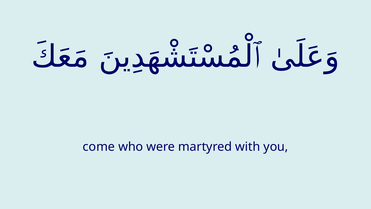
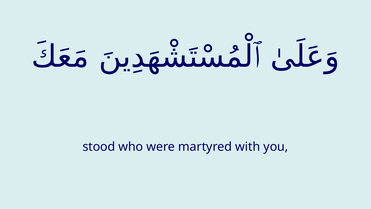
come: come -> stood
